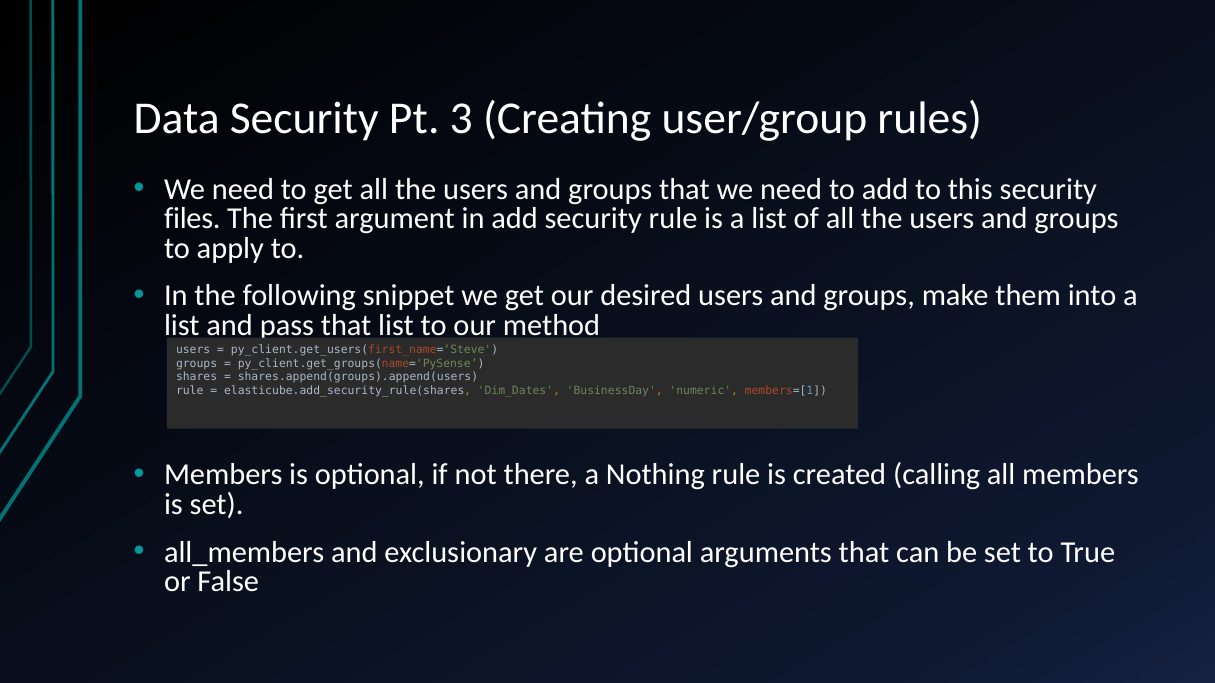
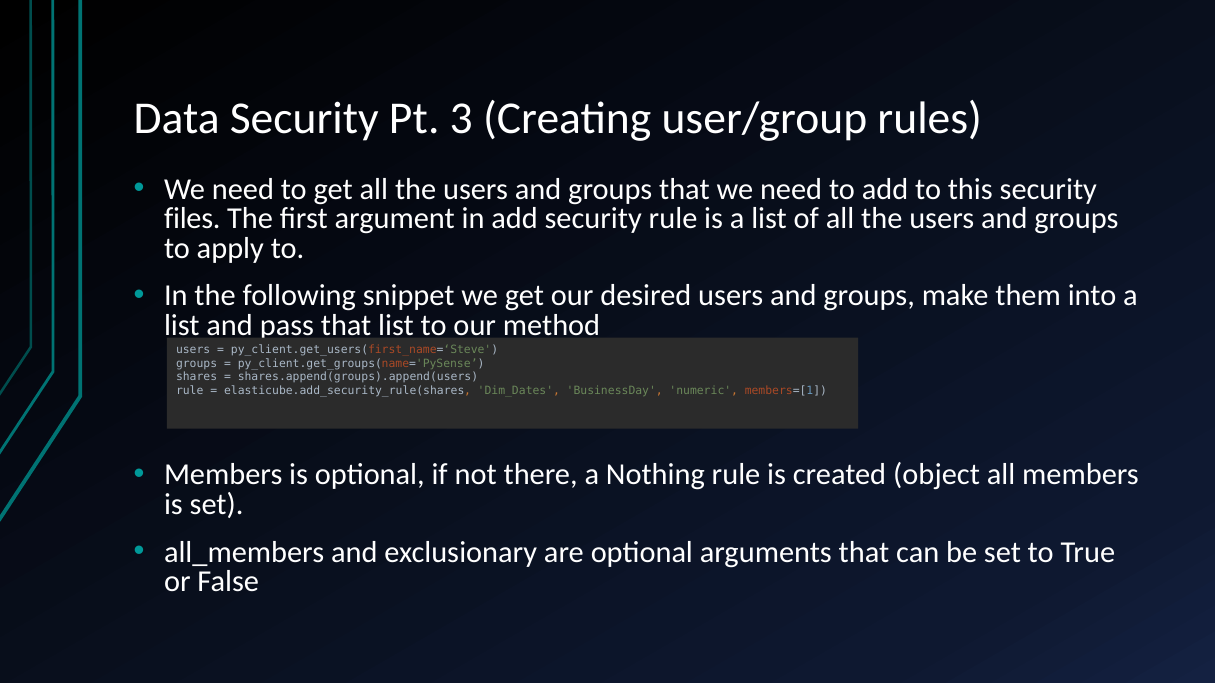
calling: calling -> object
